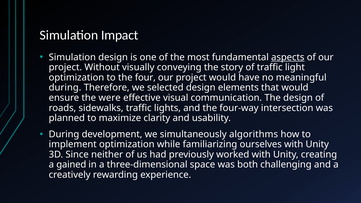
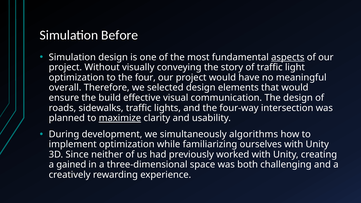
Impact: Impact -> Before
during at (65, 88): during -> overall
were: were -> build
maximize underline: none -> present
